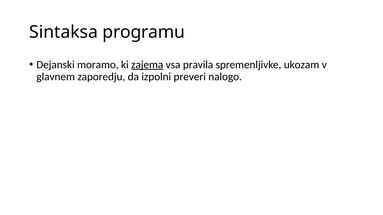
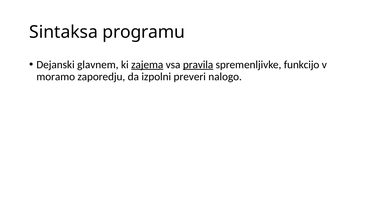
moramo: moramo -> glavnem
pravila underline: none -> present
ukozam: ukozam -> funkcijo
glavnem: glavnem -> moramo
